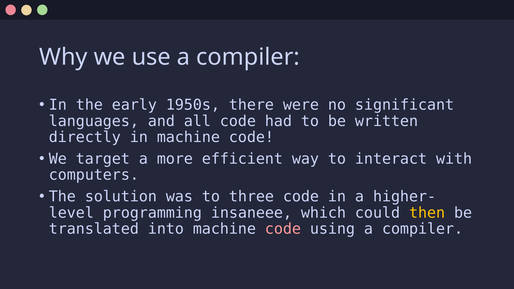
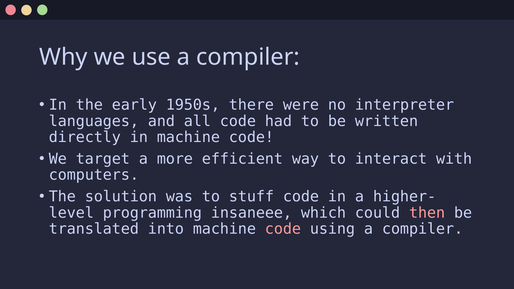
significant: significant -> interpreter
three: three -> stuff
then colour: yellow -> pink
